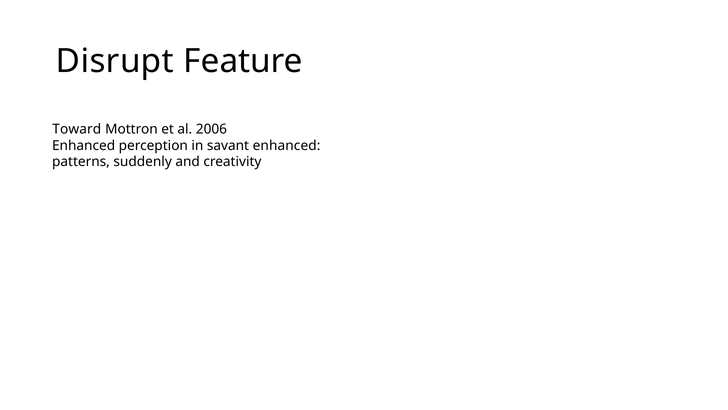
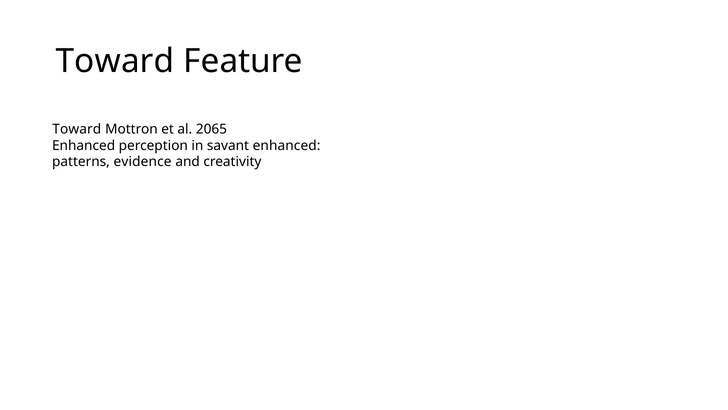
Disrupt at (115, 61): Disrupt -> Toward
2006: 2006 -> 2065
suddenly: suddenly -> evidence
